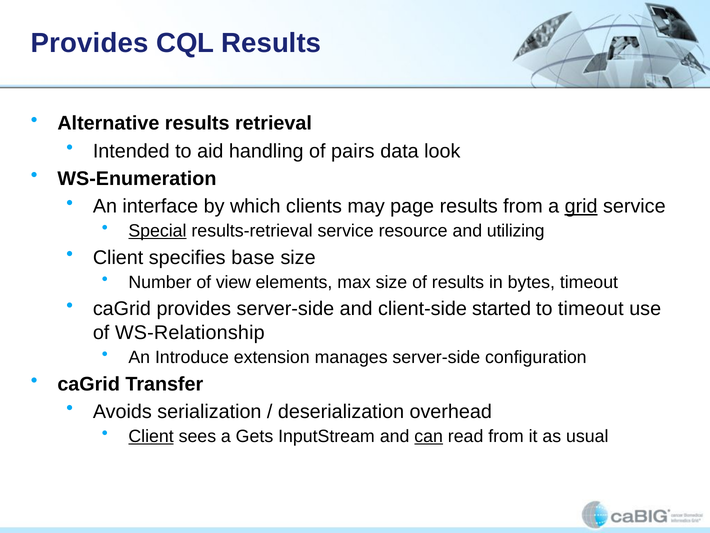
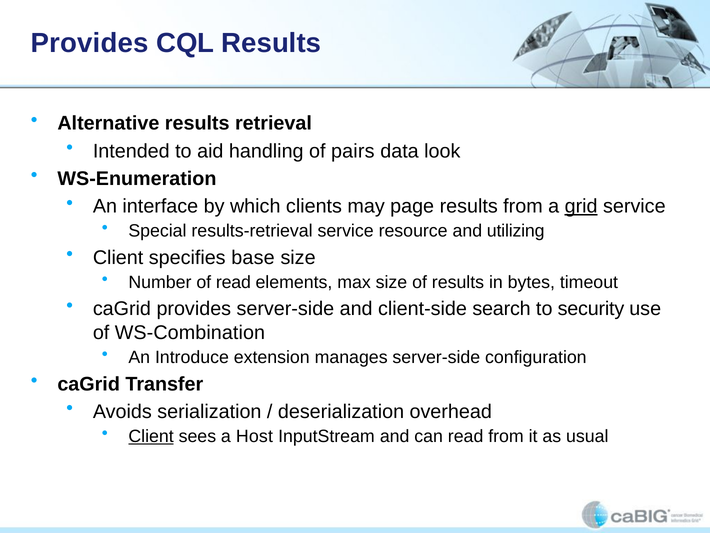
Special underline: present -> none
of view: view -> read
started: started -> search
to timeout: timeout -> security
WS-Relationship: WS-Relationship -> WS-Combination
Gets: Gets -> Host
can underline: present -> none
